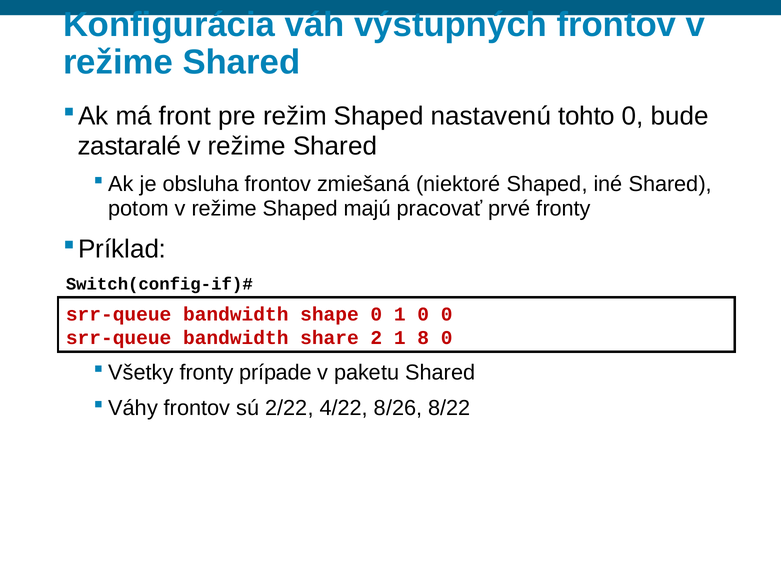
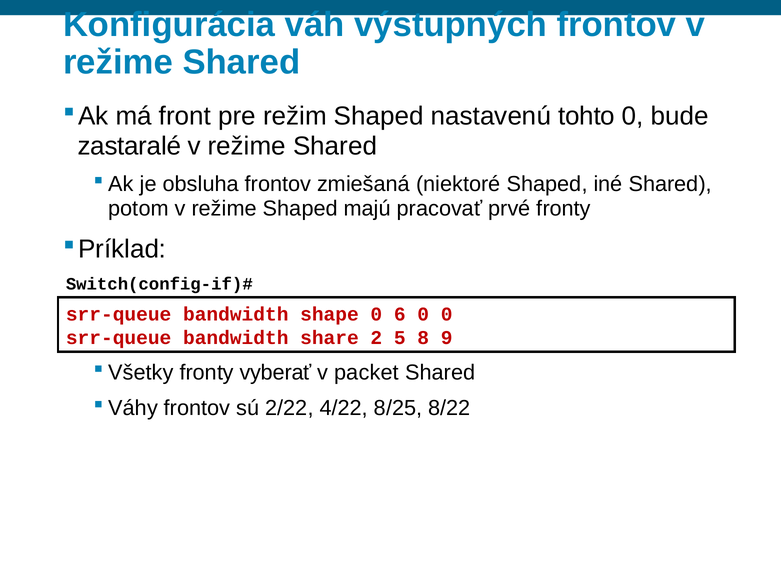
0 1: 1 -> 6
2 1: 1 -> 5
8 0: 0 -> 9
prípade: prípade -> vyberať
paketu: paketu -> packet
8/26: 8/26 -> 8/25
